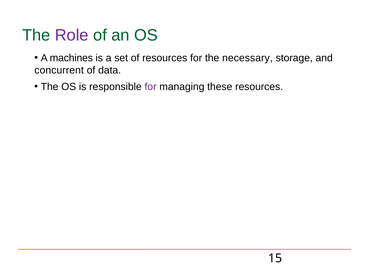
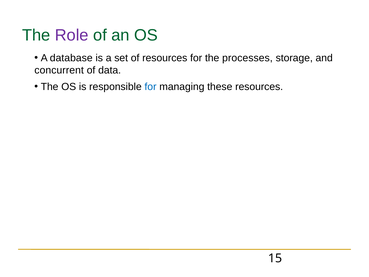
machines: machines -> database
necessary: necessary -> processes
for at (151, 87) colour: purple -> blue
